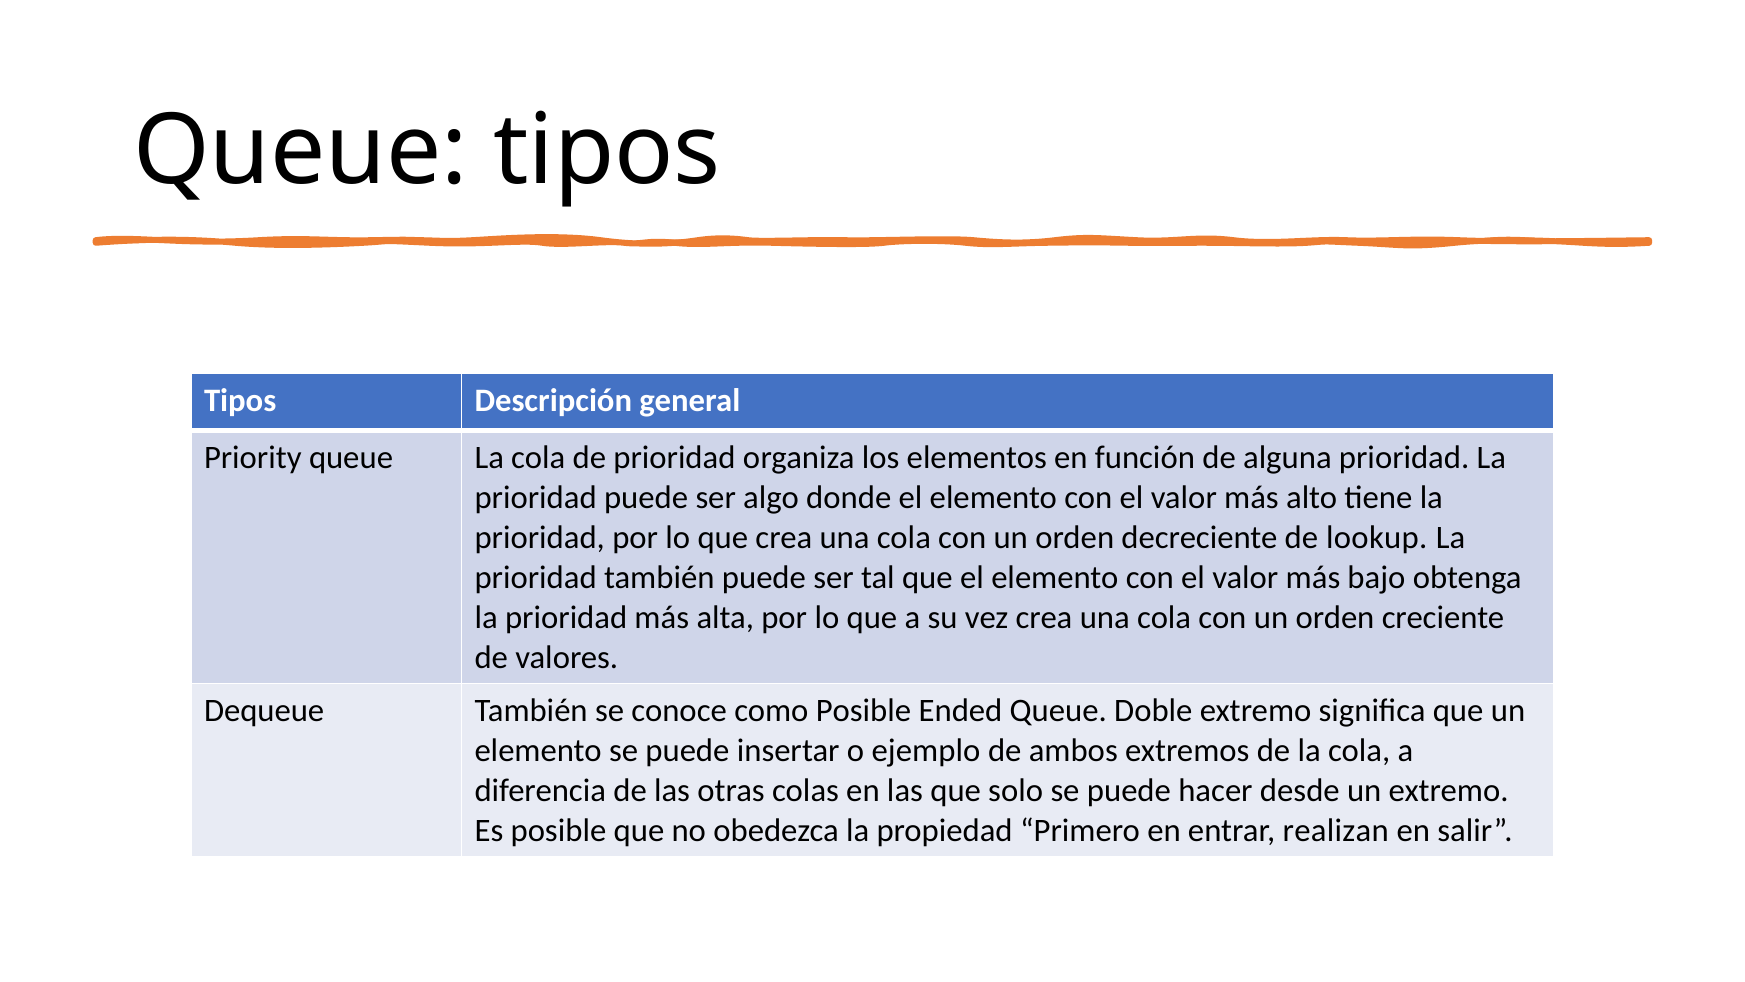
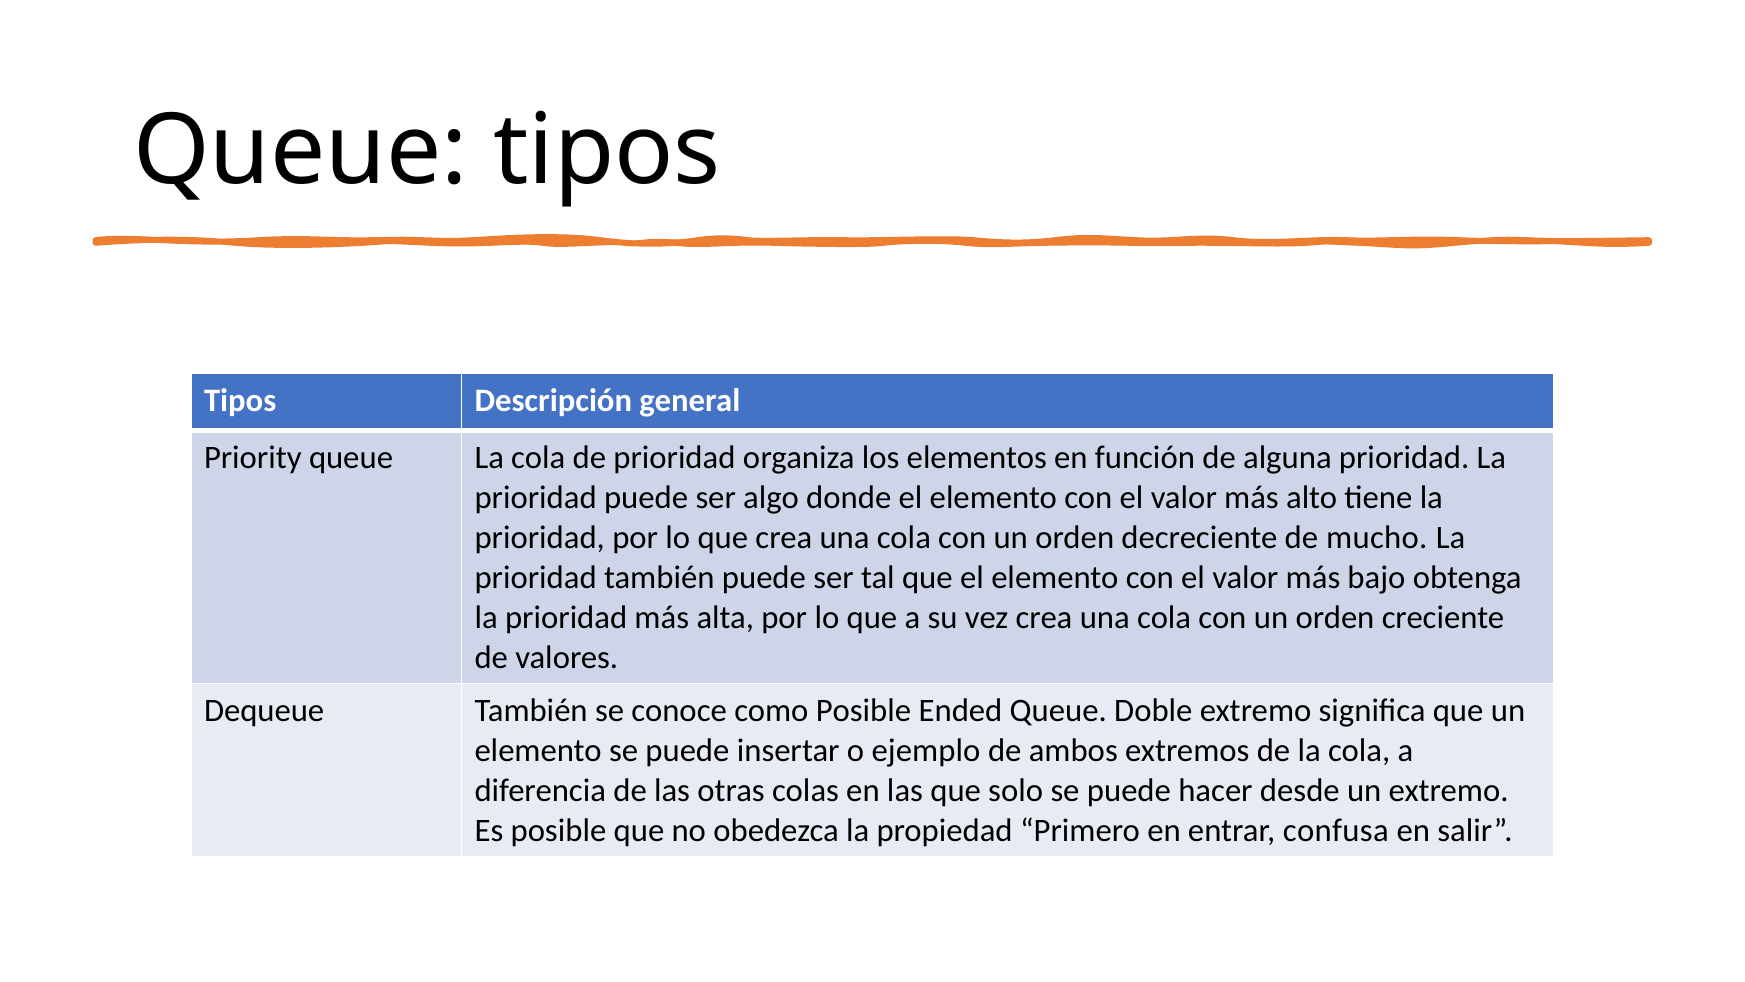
lookup: lookup -> mucho
realizan: realizan -> confusa
